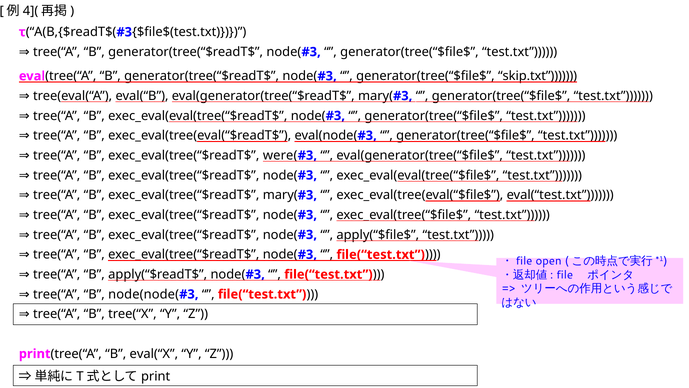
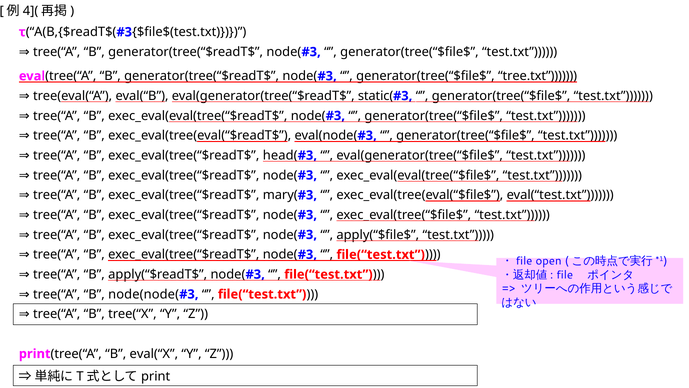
skip.txt: skip.txt -> tree.txt
eval(generator(tree(“$readT$ mary(: mary( -> static(
were(: were( -> head(
